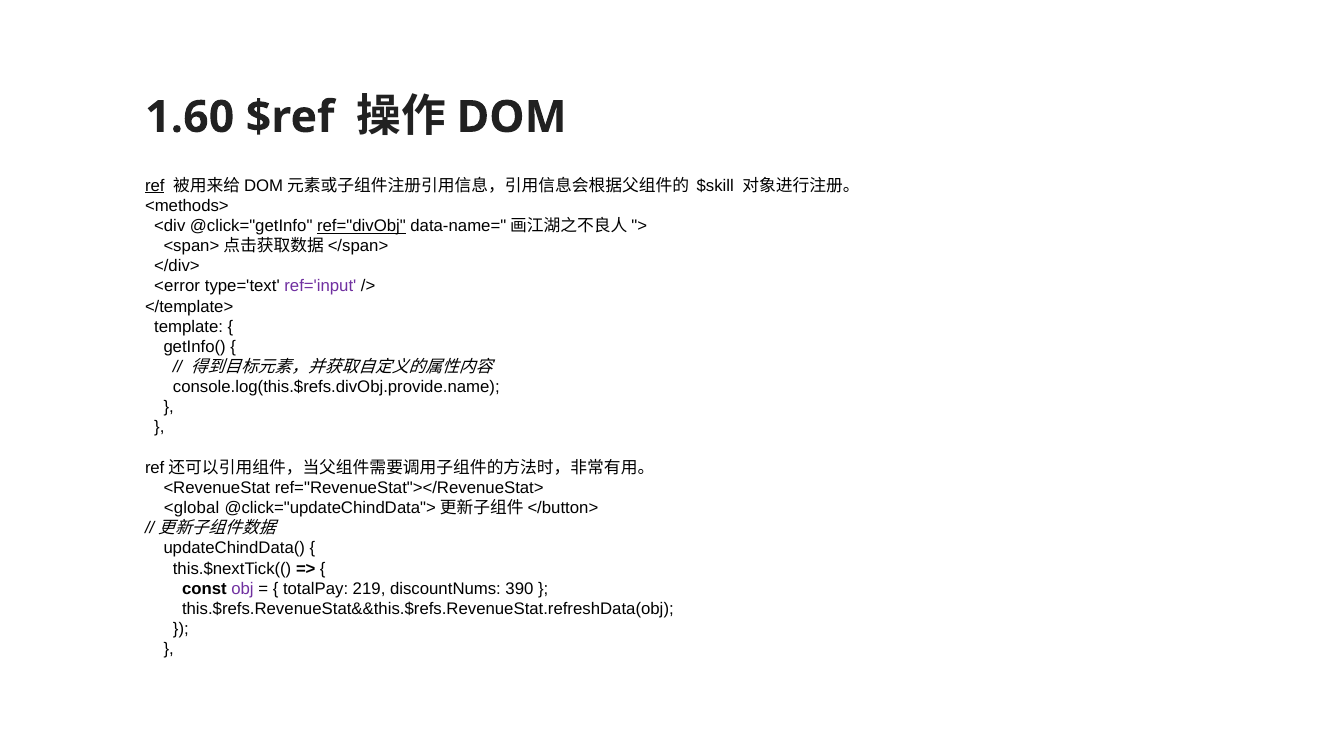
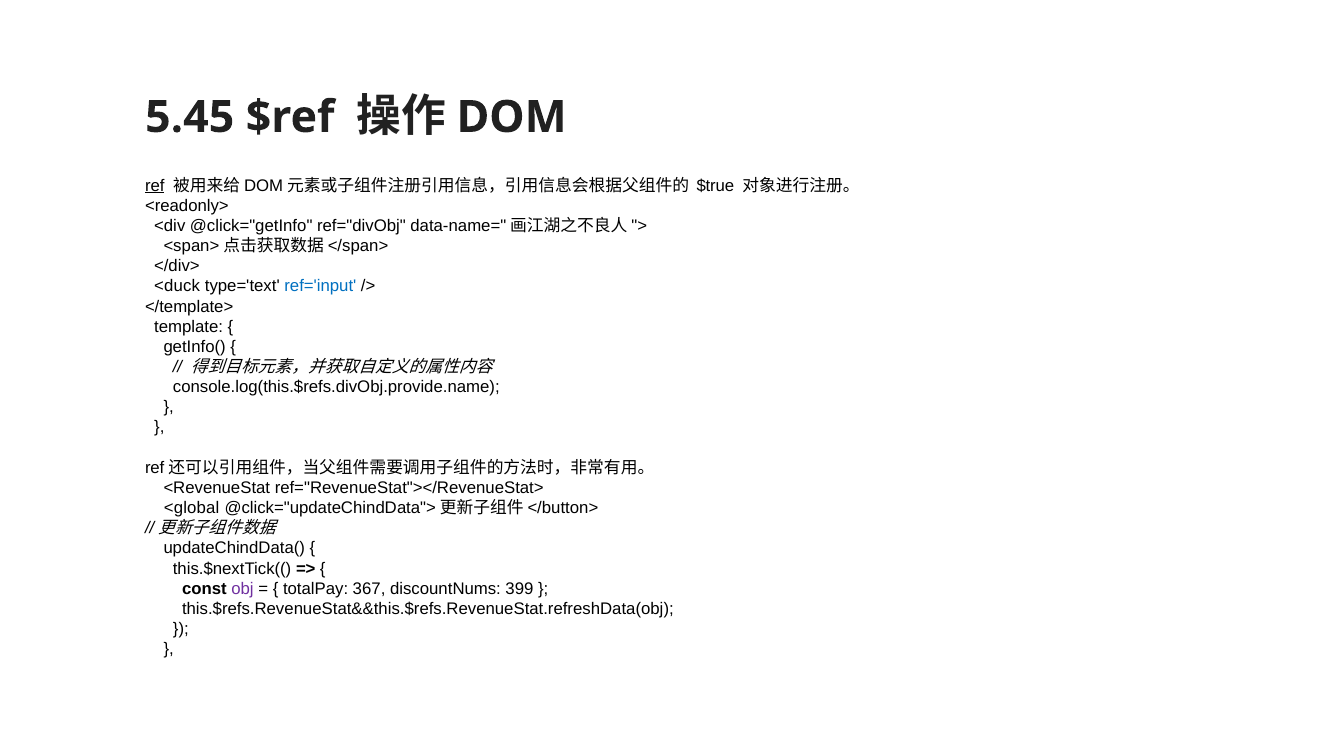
1.60: 1.60 -> 5.45
$skill: $skill -> $true
<methods>: <methods> -> <readonly>
ref="divObj underline: present -> none
<error: <error -> <duck
ref='input colour: purple -> blue
219: 219 -> 367
390: 390 -> 399
